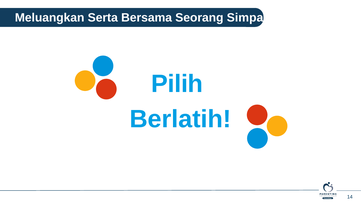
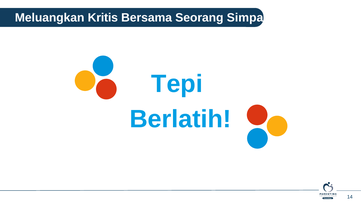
Serta: Serta -> Kritis
Pilih: Pilih -> Tepi
